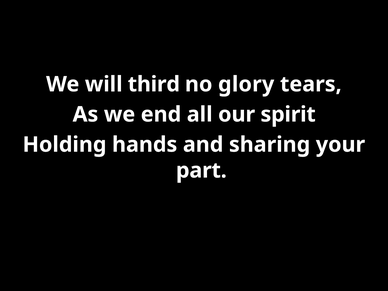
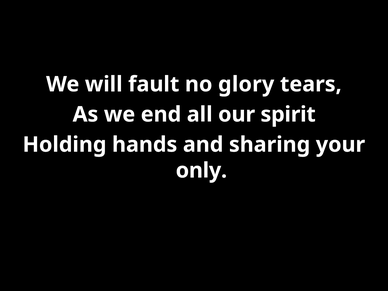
third: third -> fault
part: part -> only
